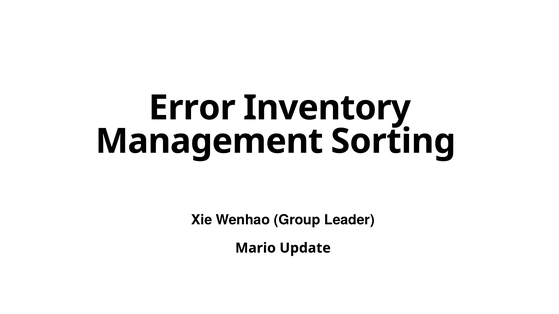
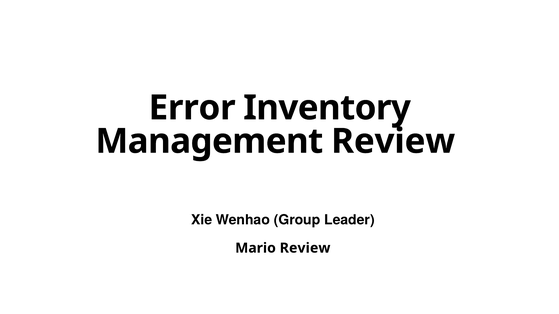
Management Sorting: Sorting -> Review
Mario Update: Update -> Review
